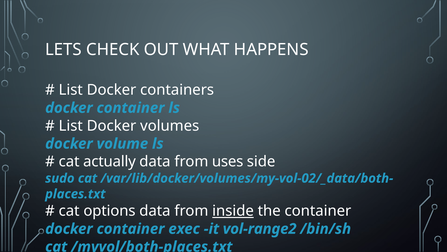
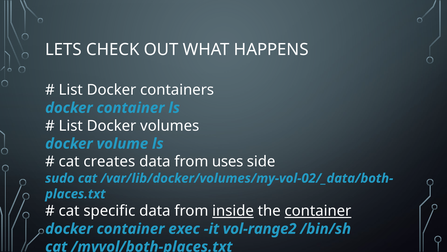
actually: actually -> creates
options: options -> specific
container at (318, 210) underline: none -> present
